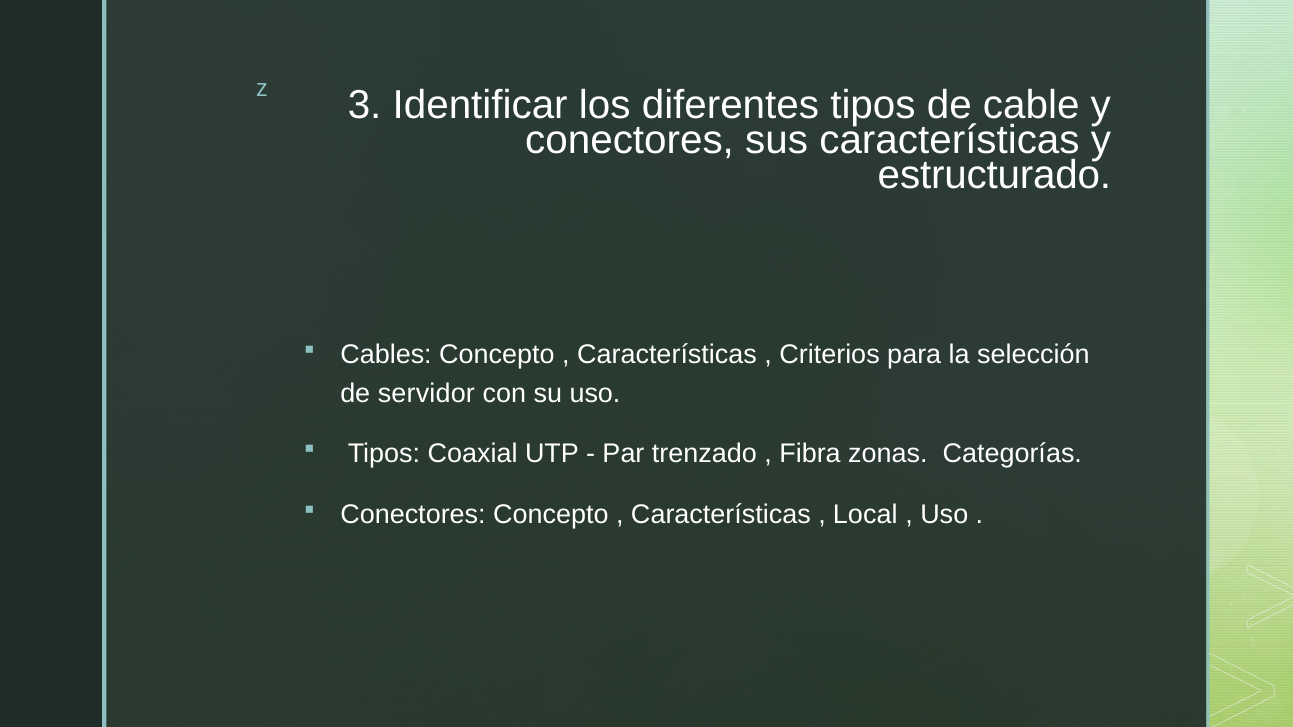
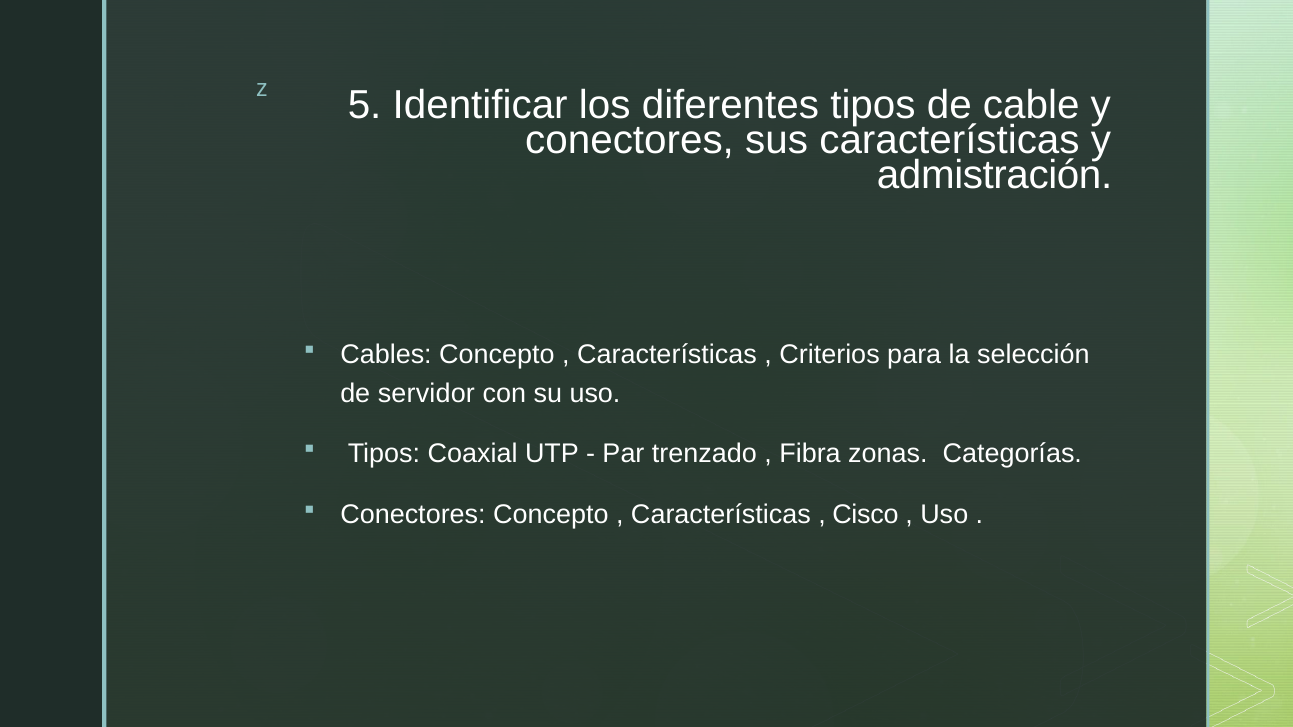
3: 3 -> 5
estructurado: estructurado -> admistración
Local: Local -> Cisco
